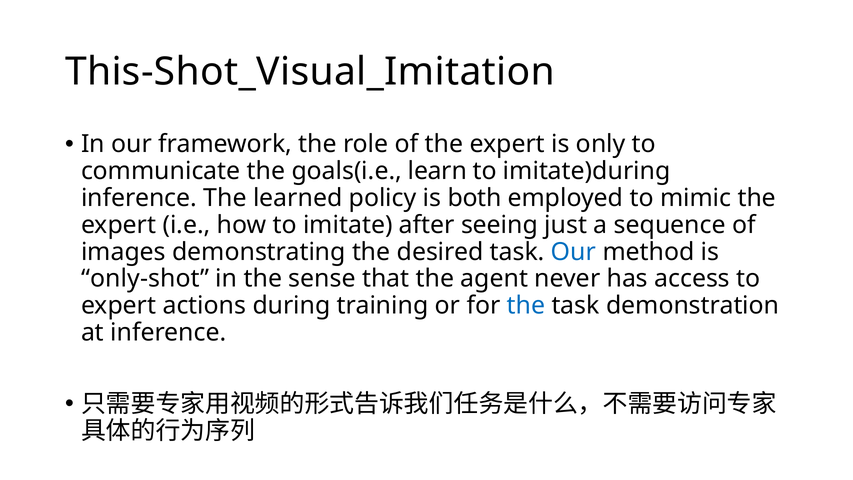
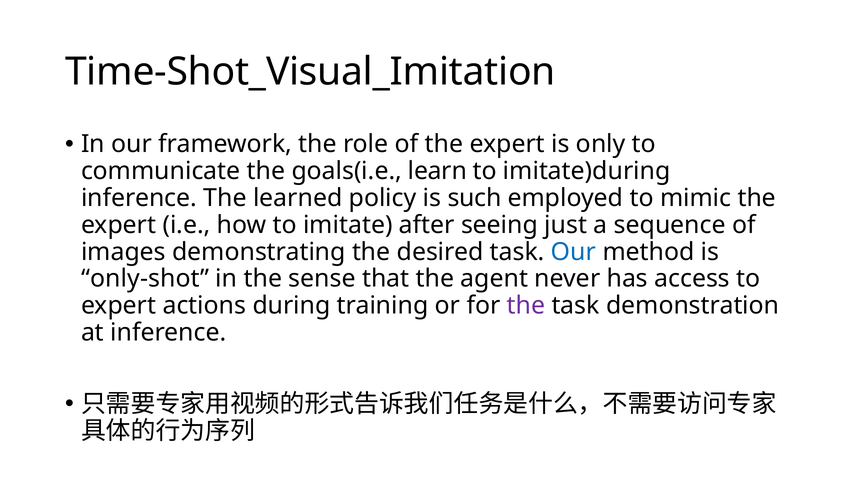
This-Shot_Visual_Imitation: This-Shot_Visual_Imitation -> Time-Shot_Visual_Imitation
both: both -> such
the at (526, 305) colour: blue -> purple
